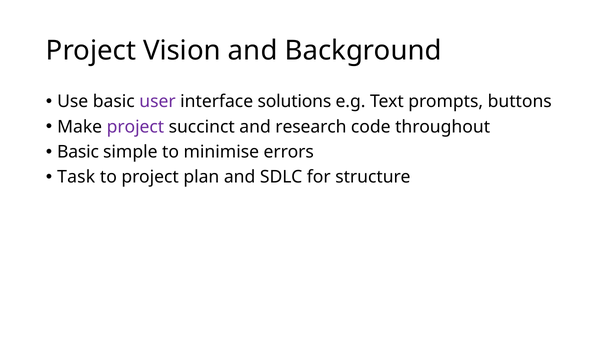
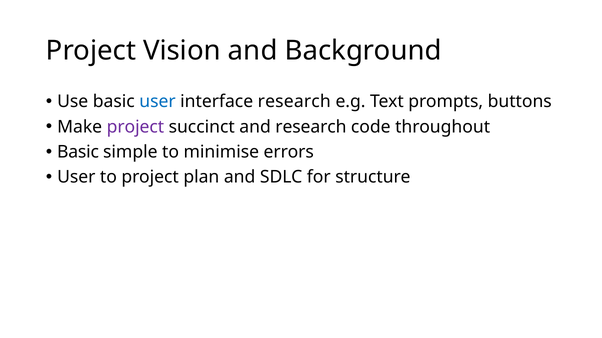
user at (157, 102) colour: purple -> blue
interface solutions: solutions -> research
Task at (76, 178): Task -> User
